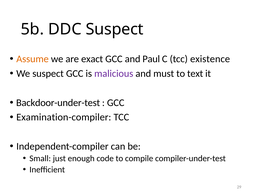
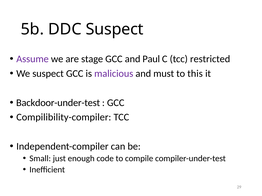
Assume colour: orange -> purple
exact: exact -> stage
existence: existence -> restricted
text: text -> this
Examination-compiler: Examination-compiler -> Compilibility-compiler
